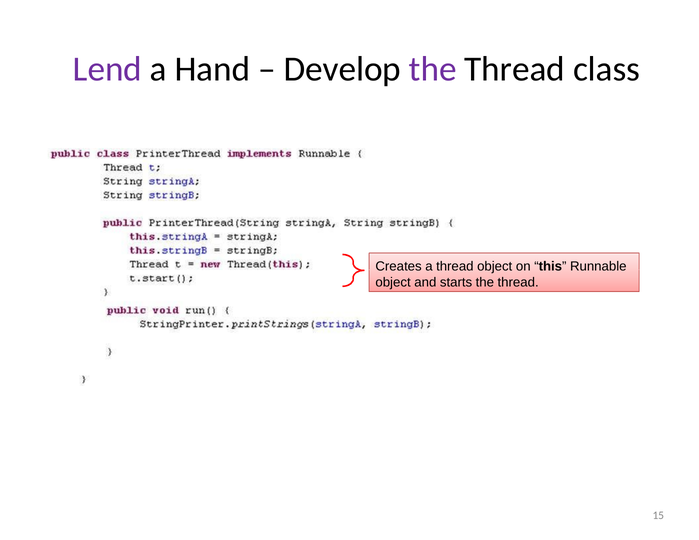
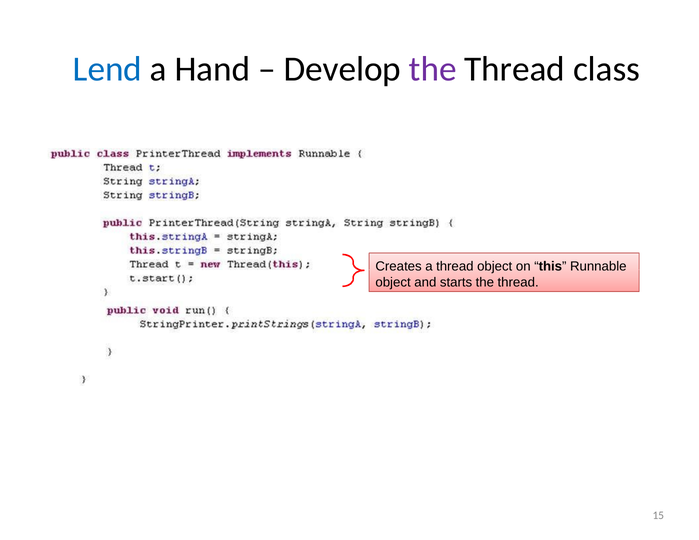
Lend colour: purple -> blue
